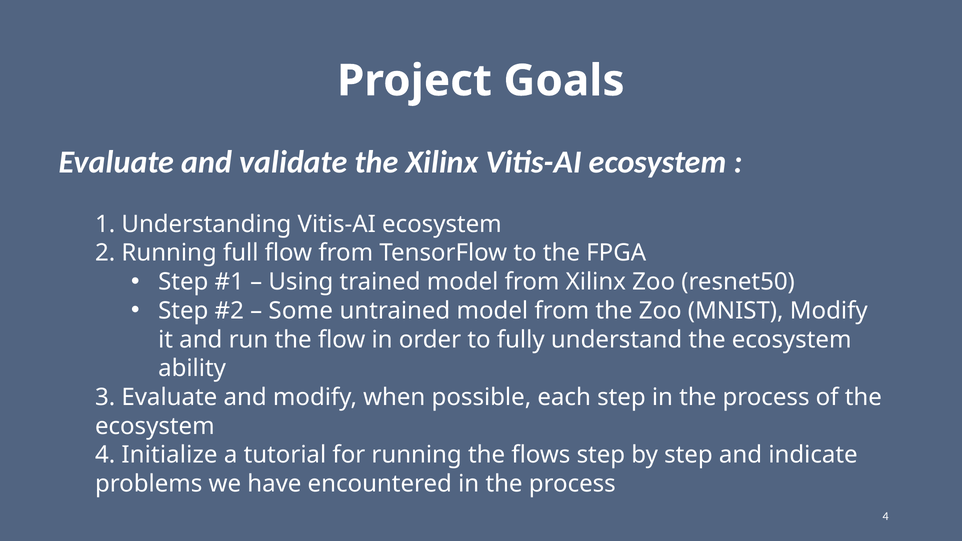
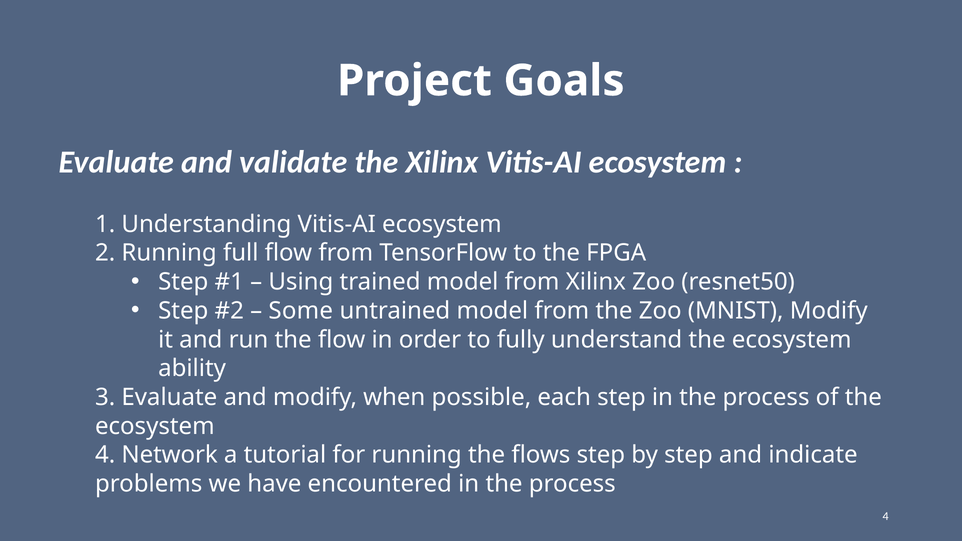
Initialize: Initialize -> Network
